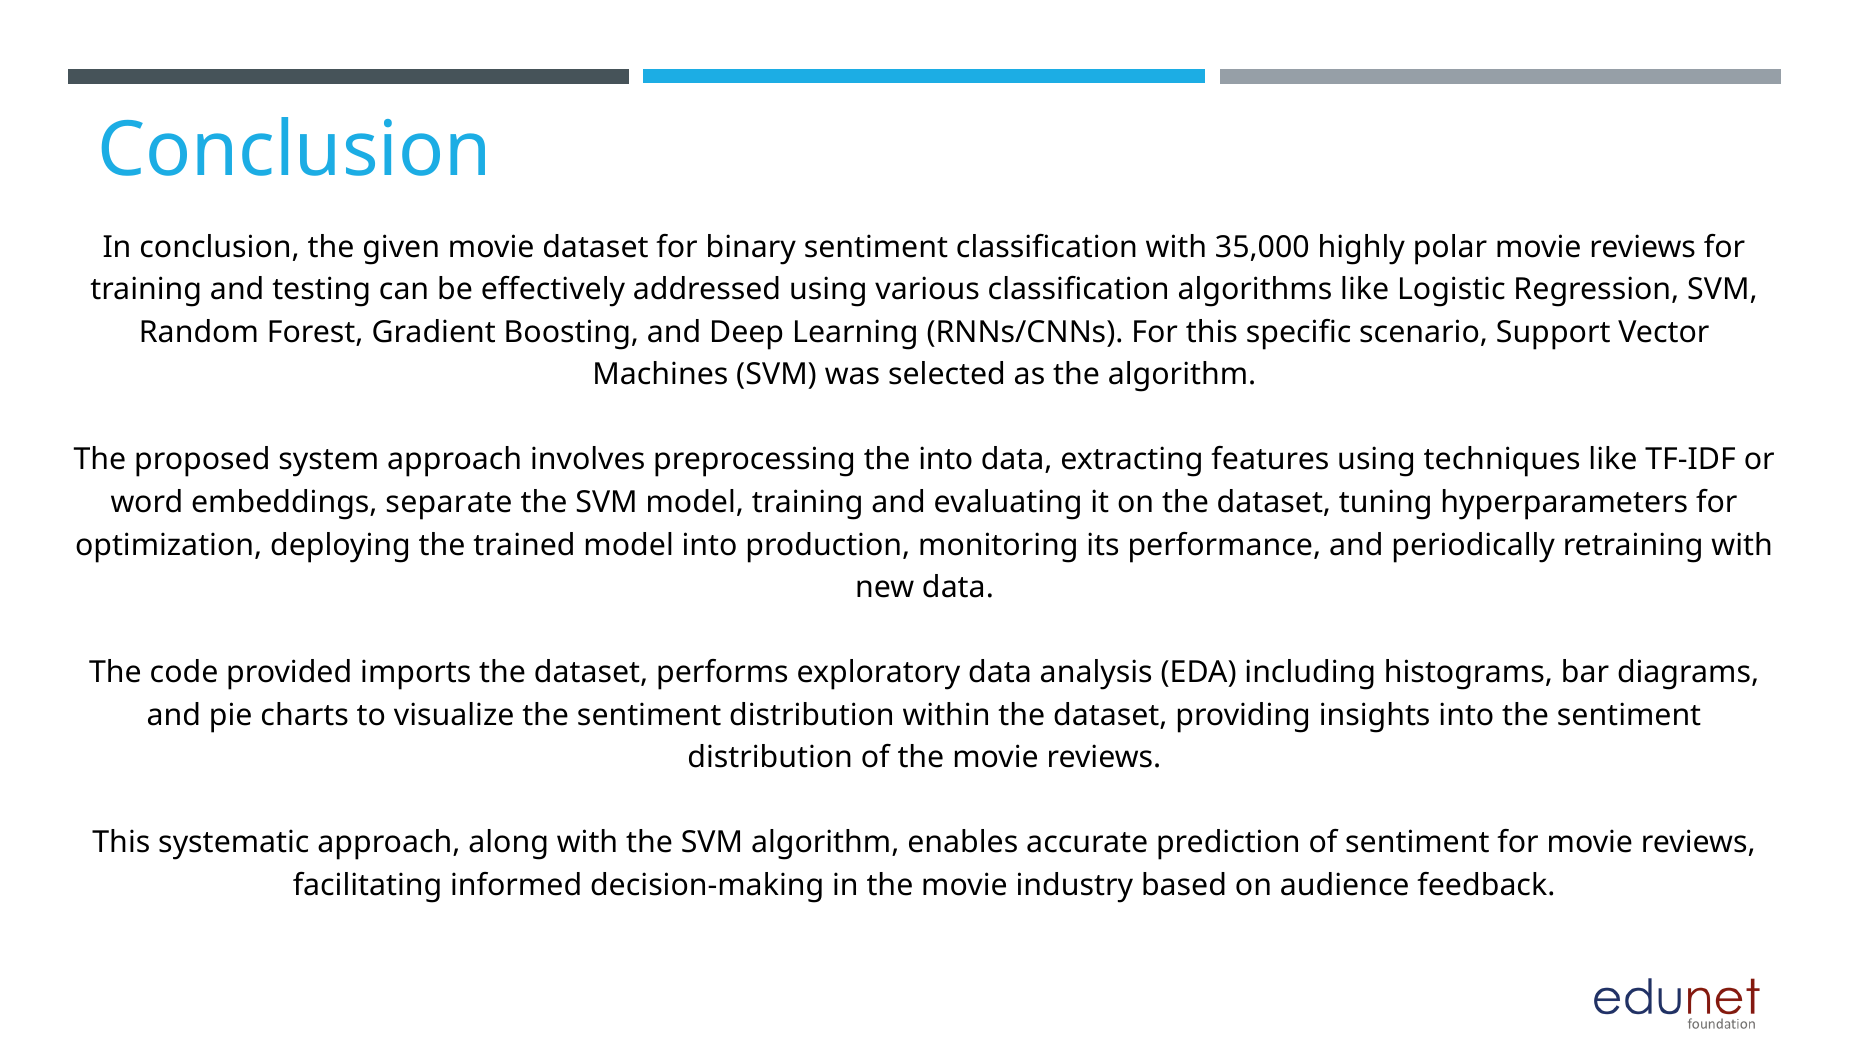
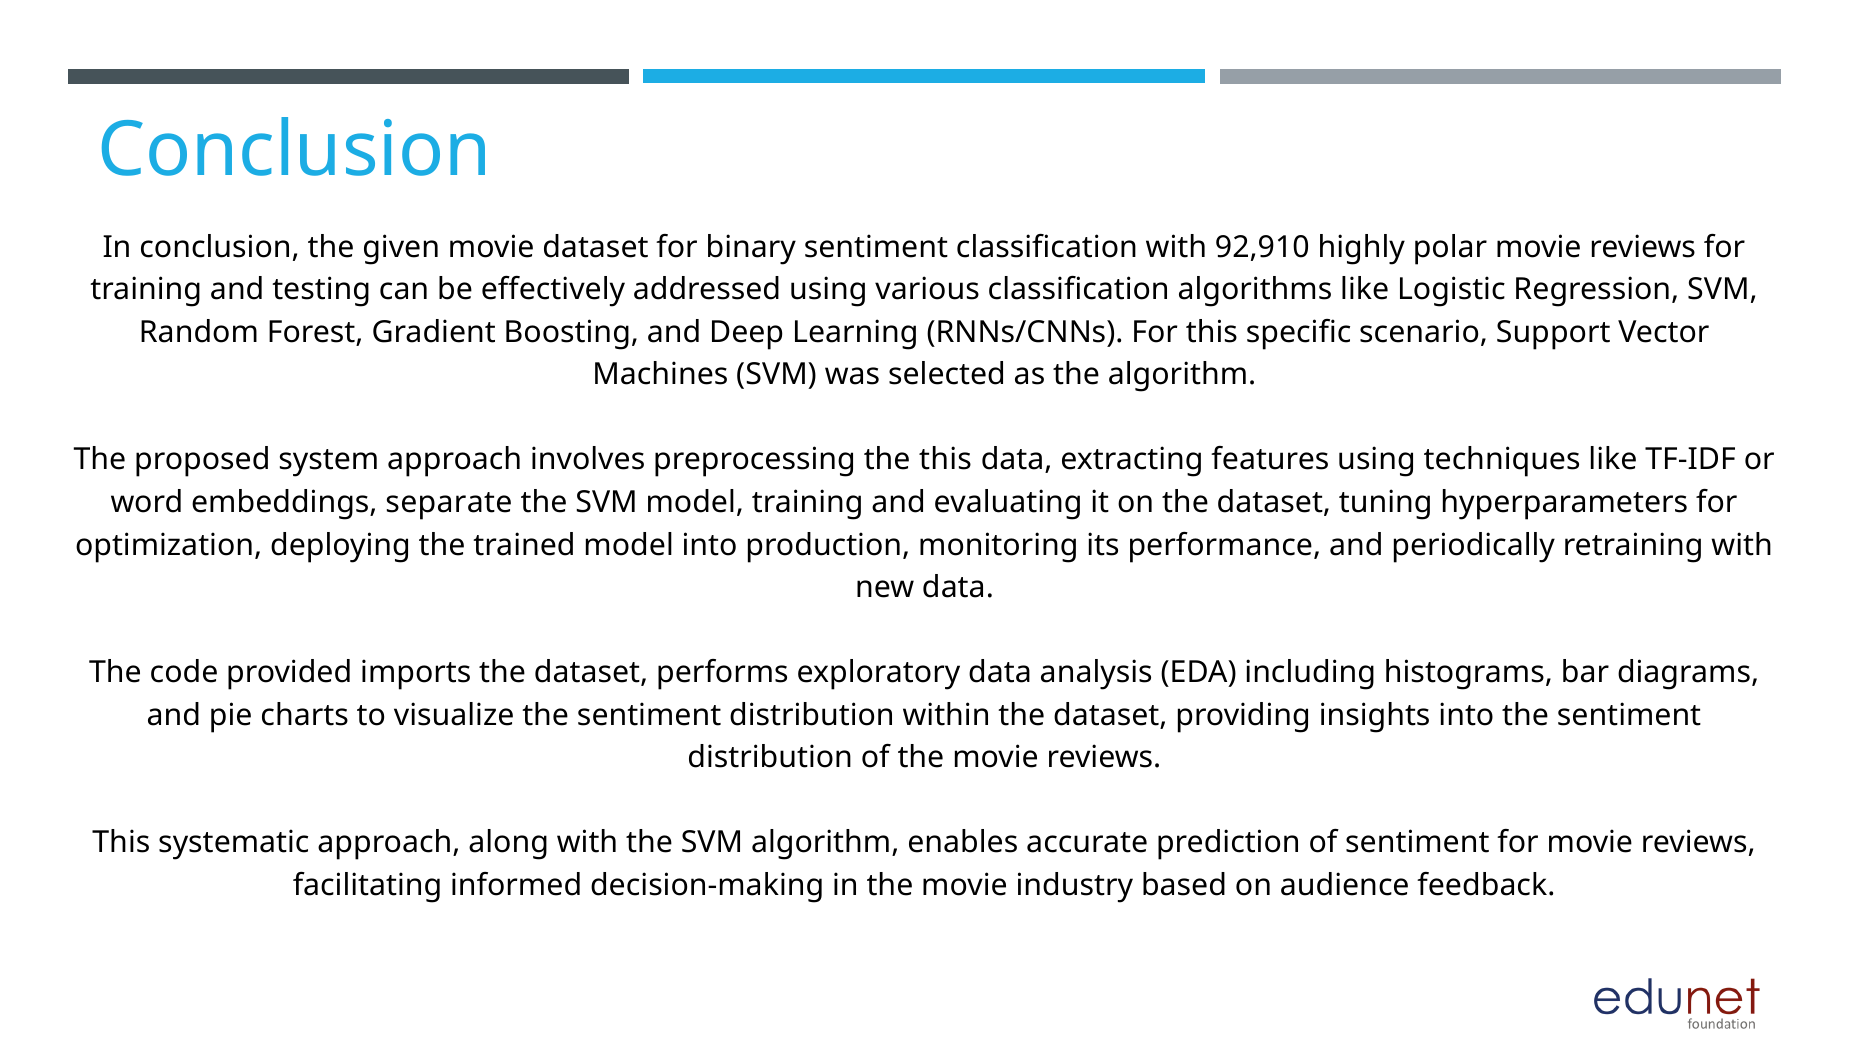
35,000: 35,000 -> 92,910
the into: into -> this
